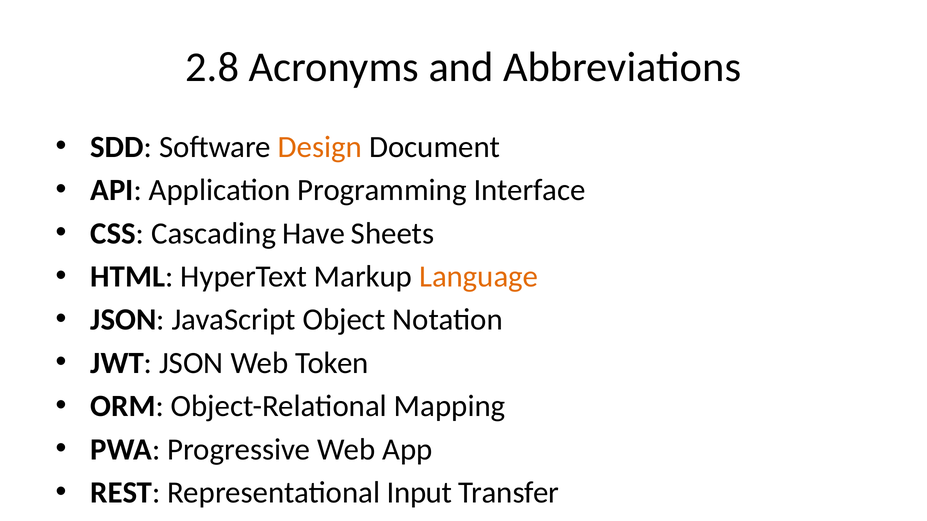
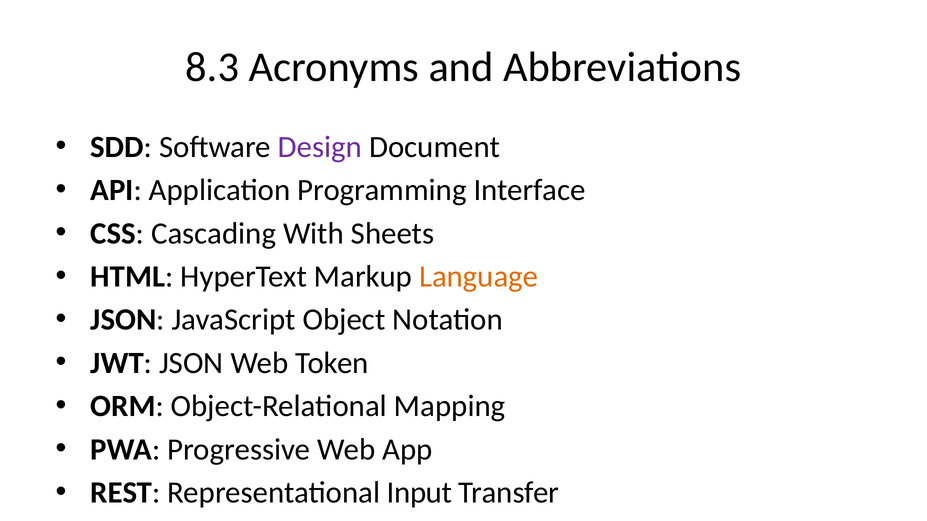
2.8: 2.8 -> 8.3
Design colour: orange -> purple
Have: Have -> With
